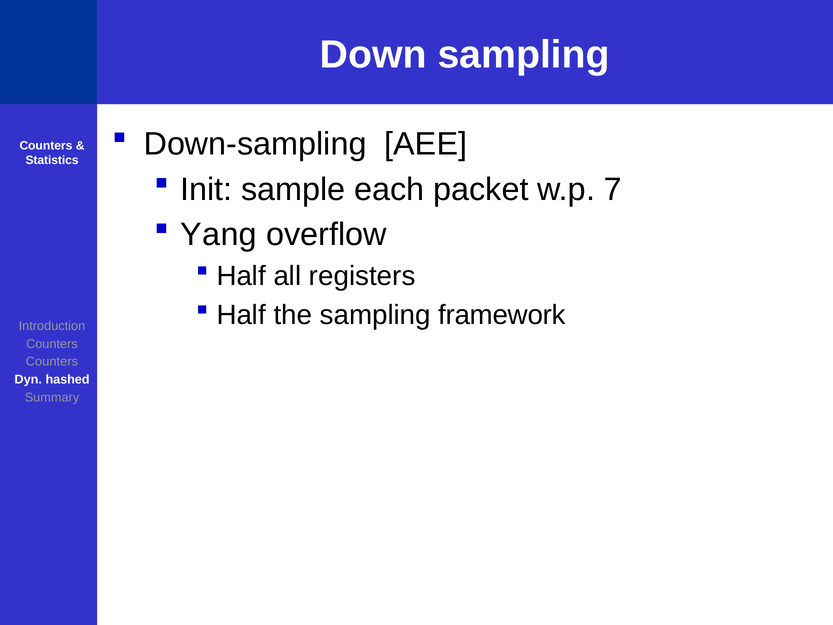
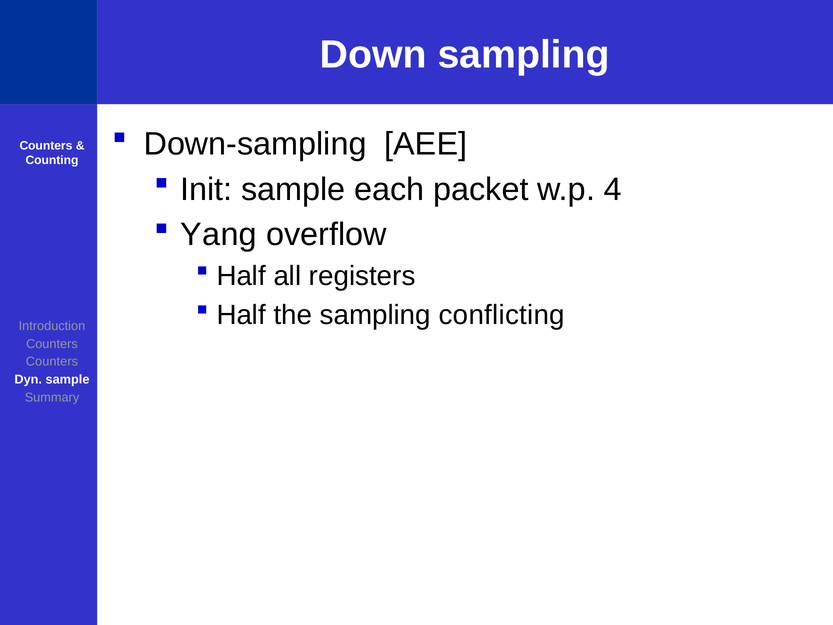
Statistics: Statistics -> Counting
7: 7 -> 4
framework: framework -> conflicting
Dyn hashed: hashed -> sample
